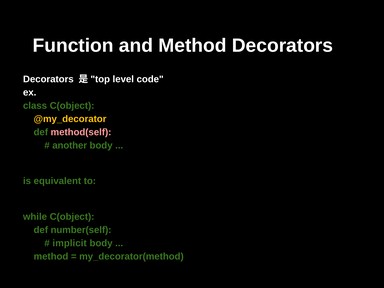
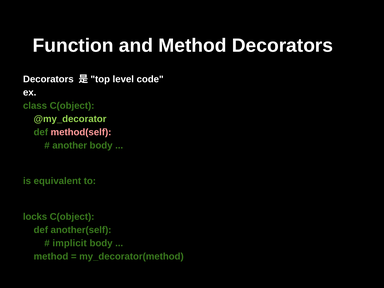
@my_decorator colour: yellow -> light green
while: while -> locks
number(self: number(self -> another(self
